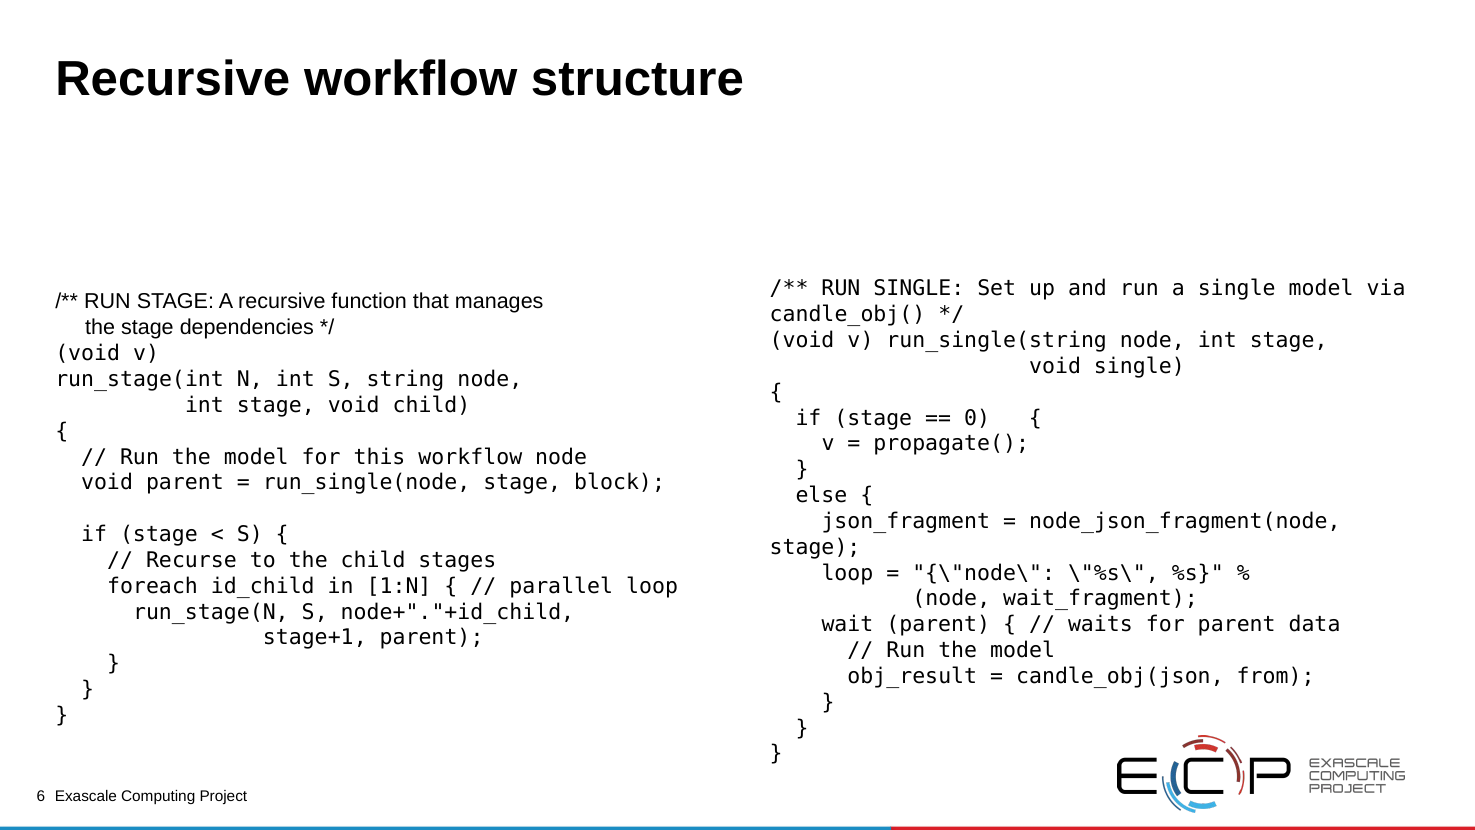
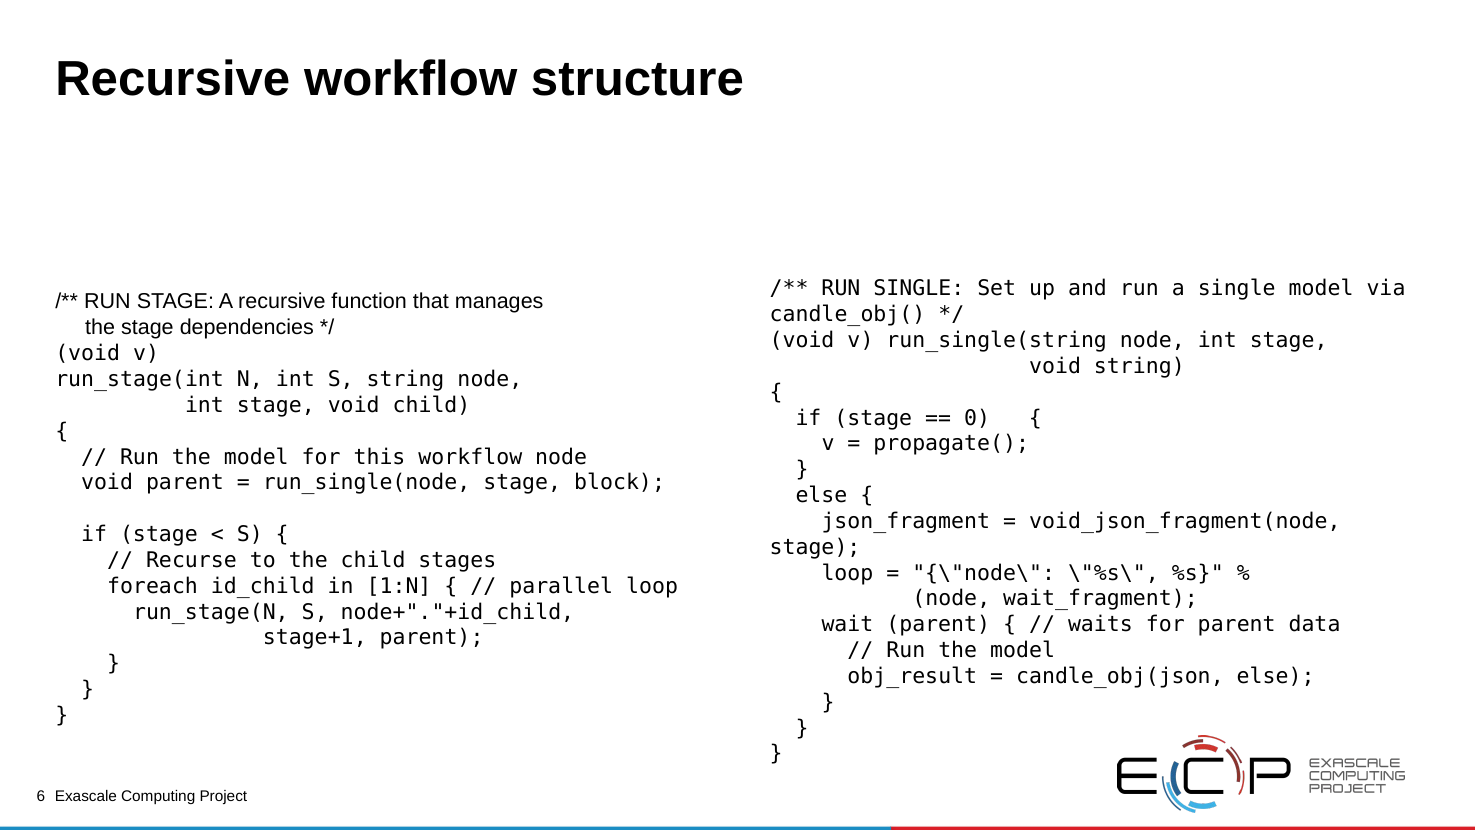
void single: single -> string
node_json_fragment(node: node_json_fragment(node -> void_json_fragment(node
candle_obj(json from: from -> else
